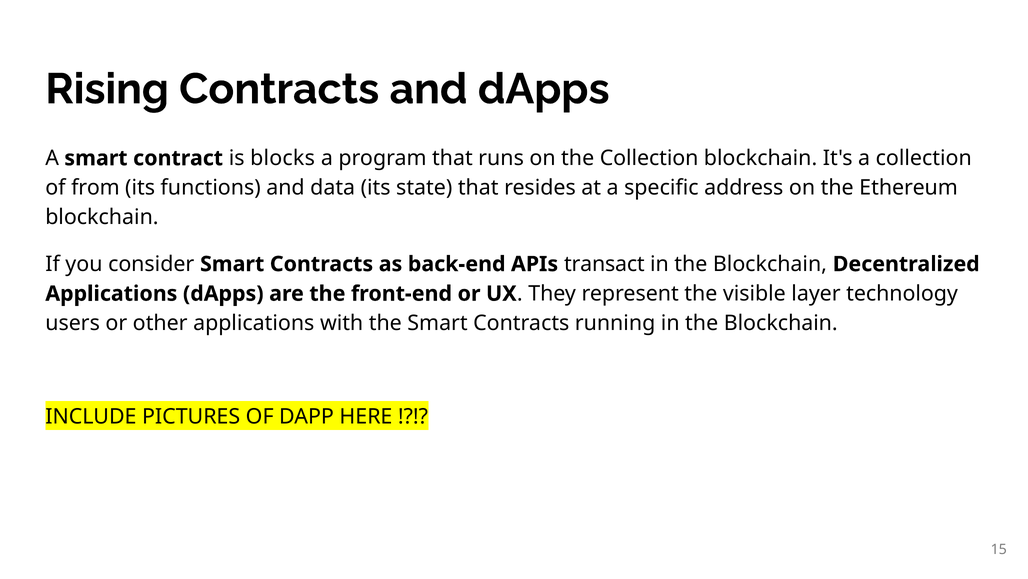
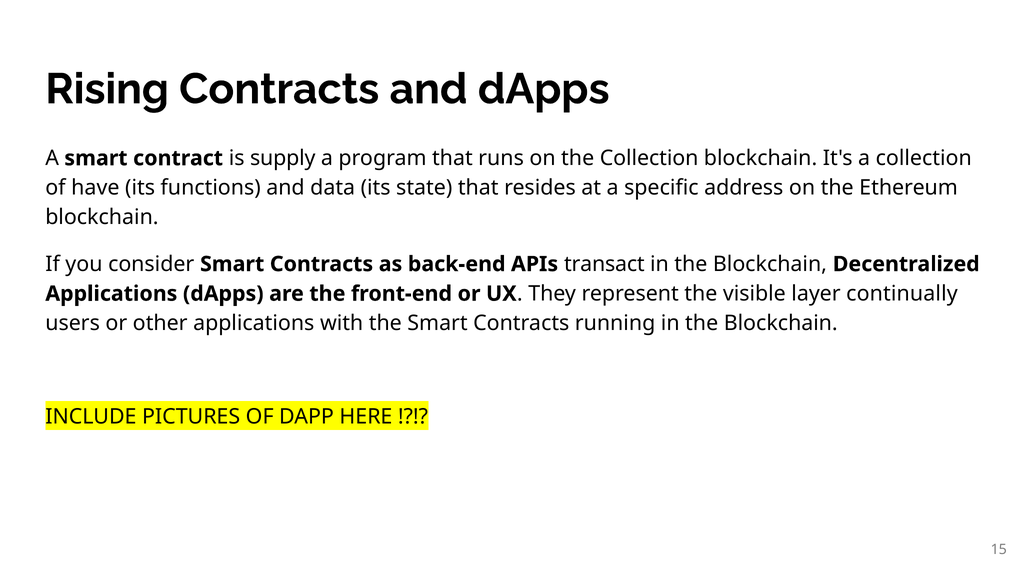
blocks: blocks -> supply
from: from -> have
technology: technology -> continually
